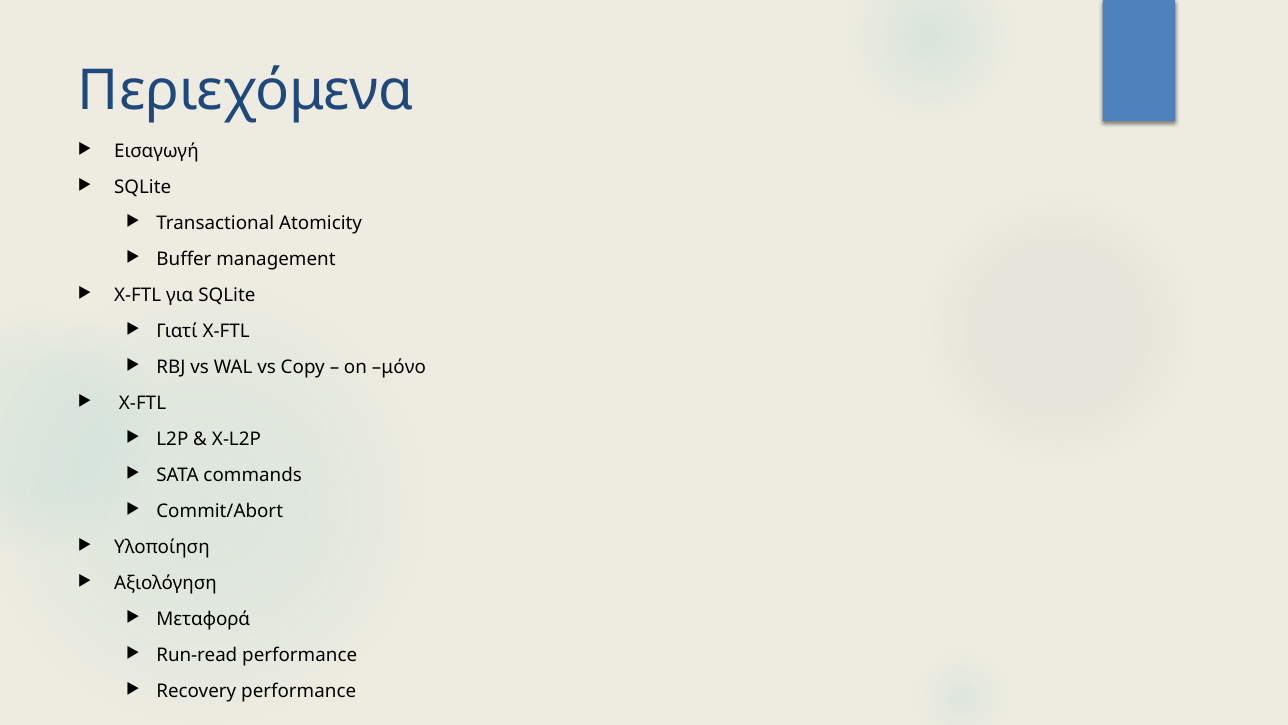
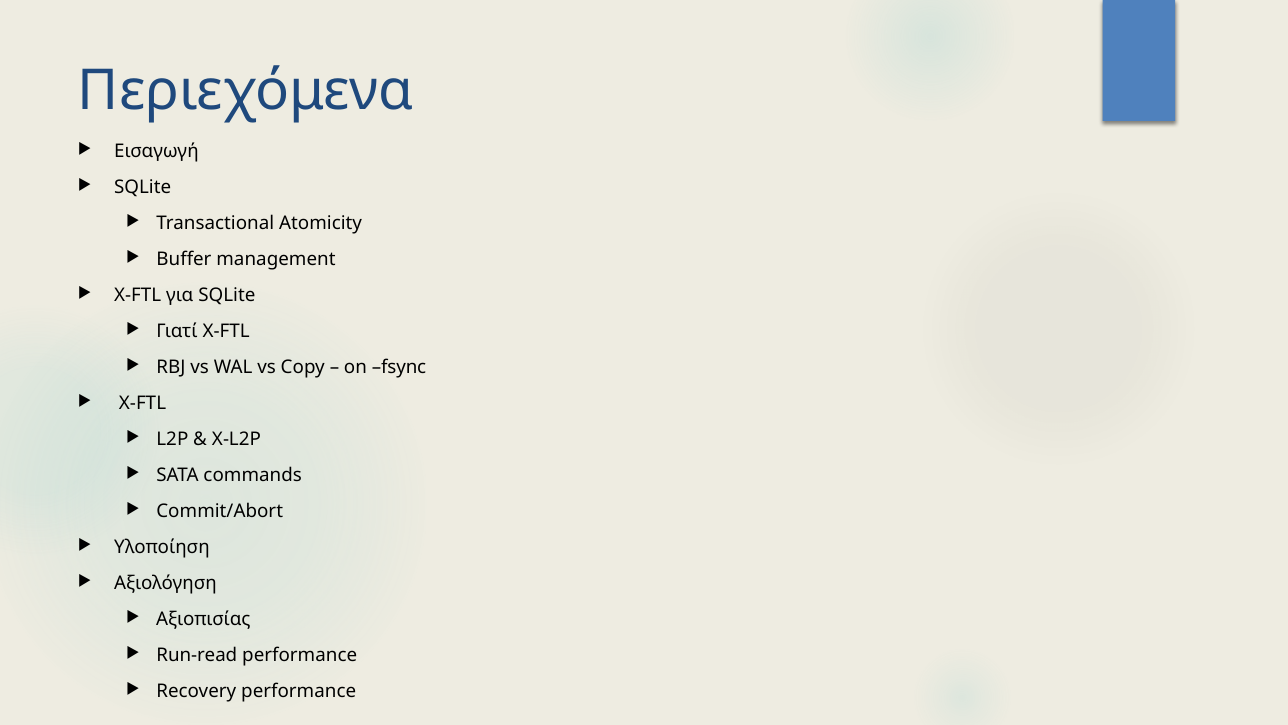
μόνο: μόνο -> fsync
Μεταφορά: Μεταφορά -> Αξιοπισίας
